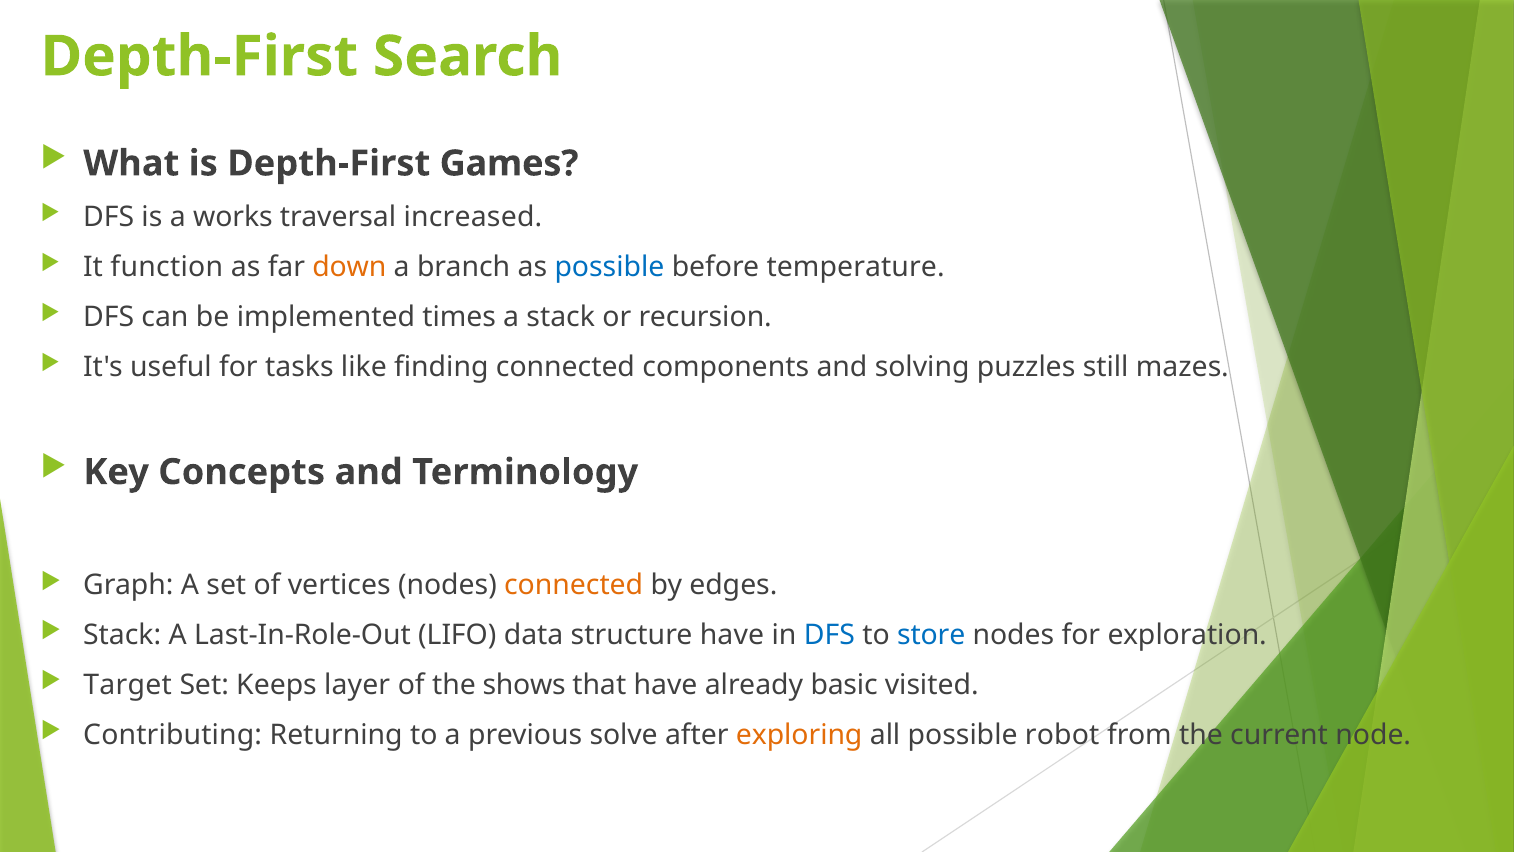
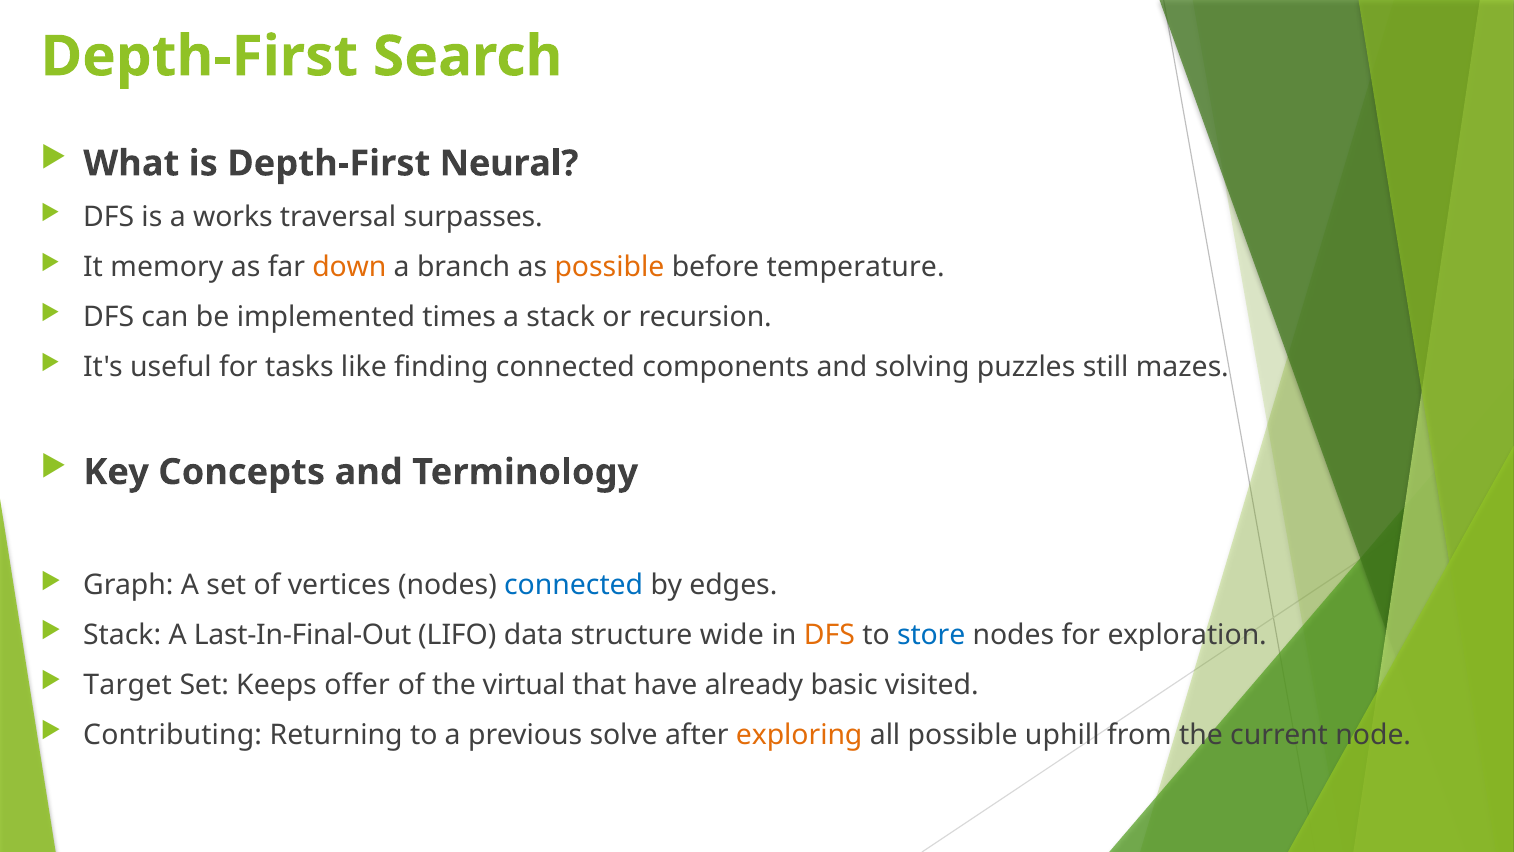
Games: Games -> Neural
increased: increased -> surpasses
function: function -> memory
possible at (609, 267) colour: blue -> orange
connected at (574, 585) colour: orange -> blue
Last-In-Role-Out: Last-In-Role-Out -> Last-In-Final-Out
structure have: have -> wide
DFS at (829, 635) colour: blue -> orange
layer: layer -> offer
shows: shows -> virtual
robot: robot -> uphill
